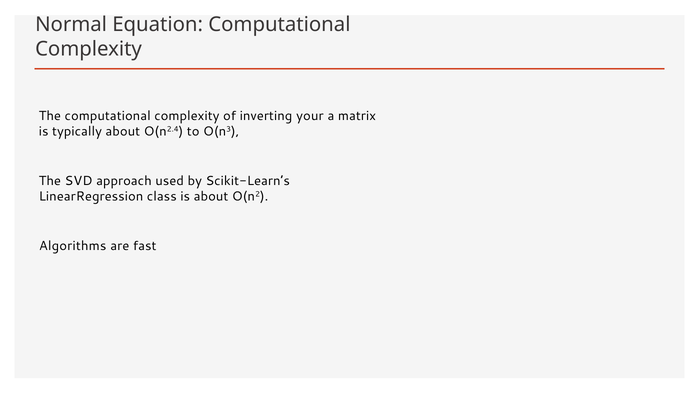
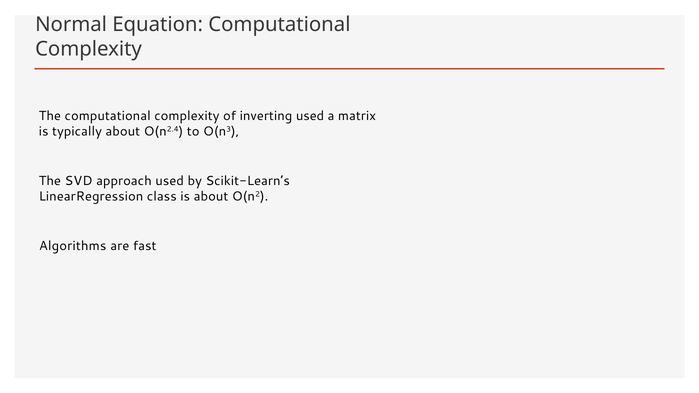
inverting your: your -> used
